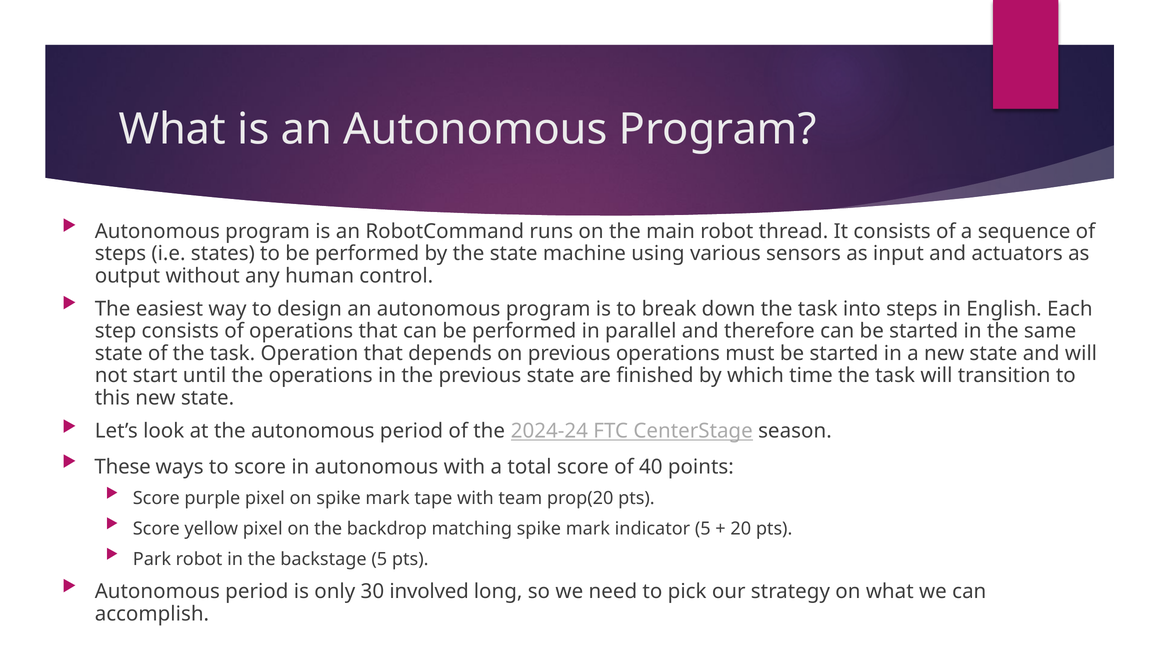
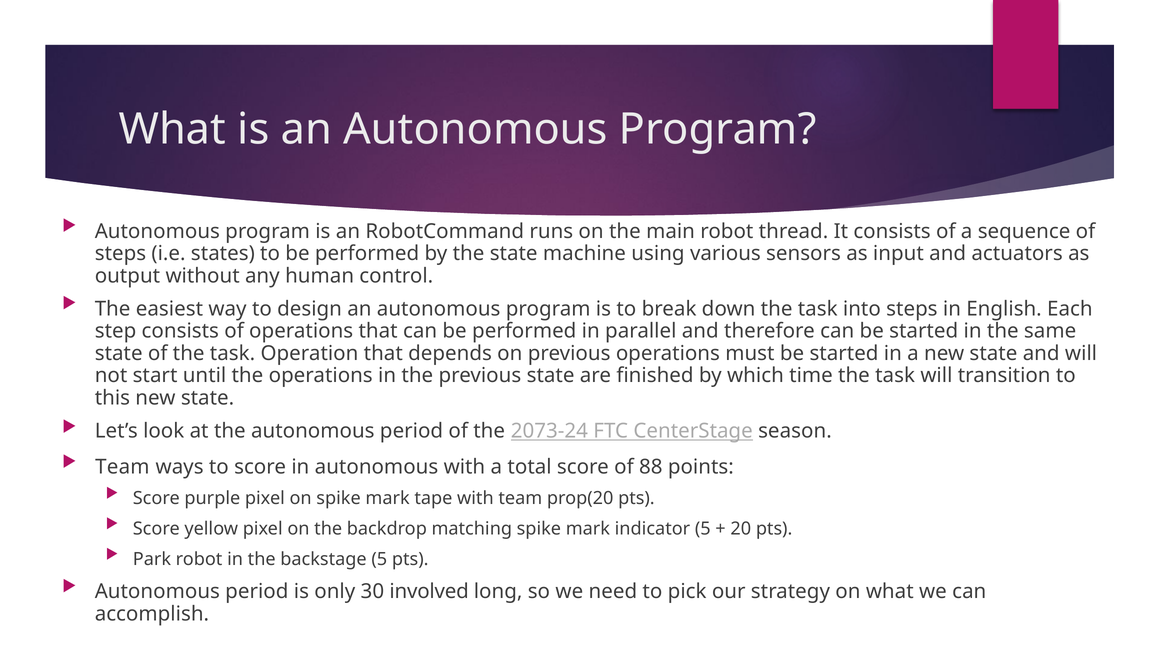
2024-24: 2024-24 -> 2073-24
These at (123, 467): These -> Team
40: 40 -> 88
